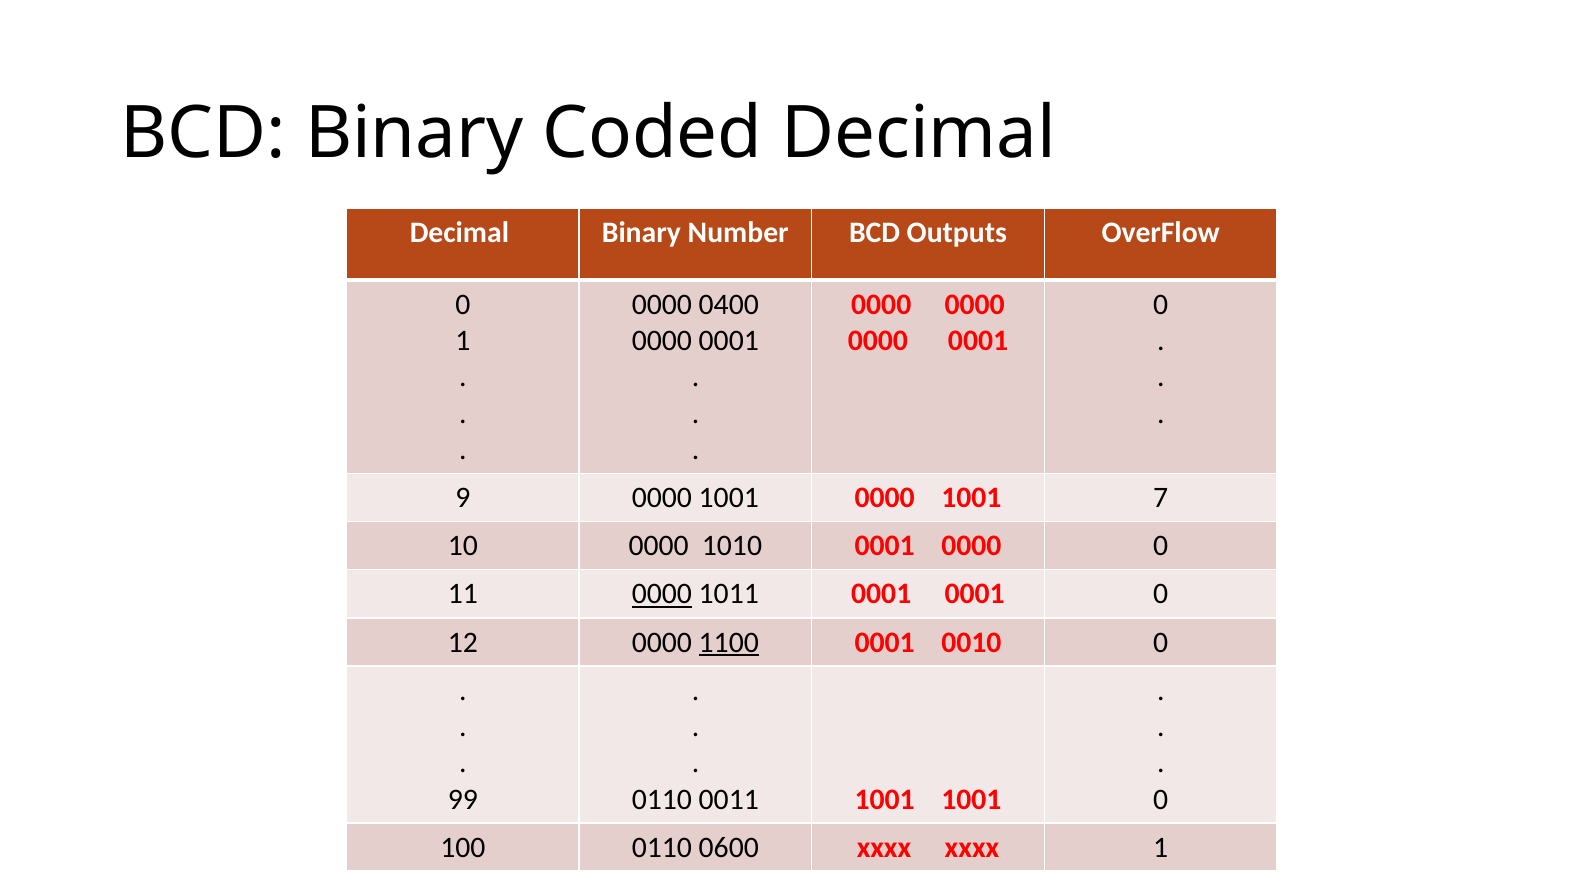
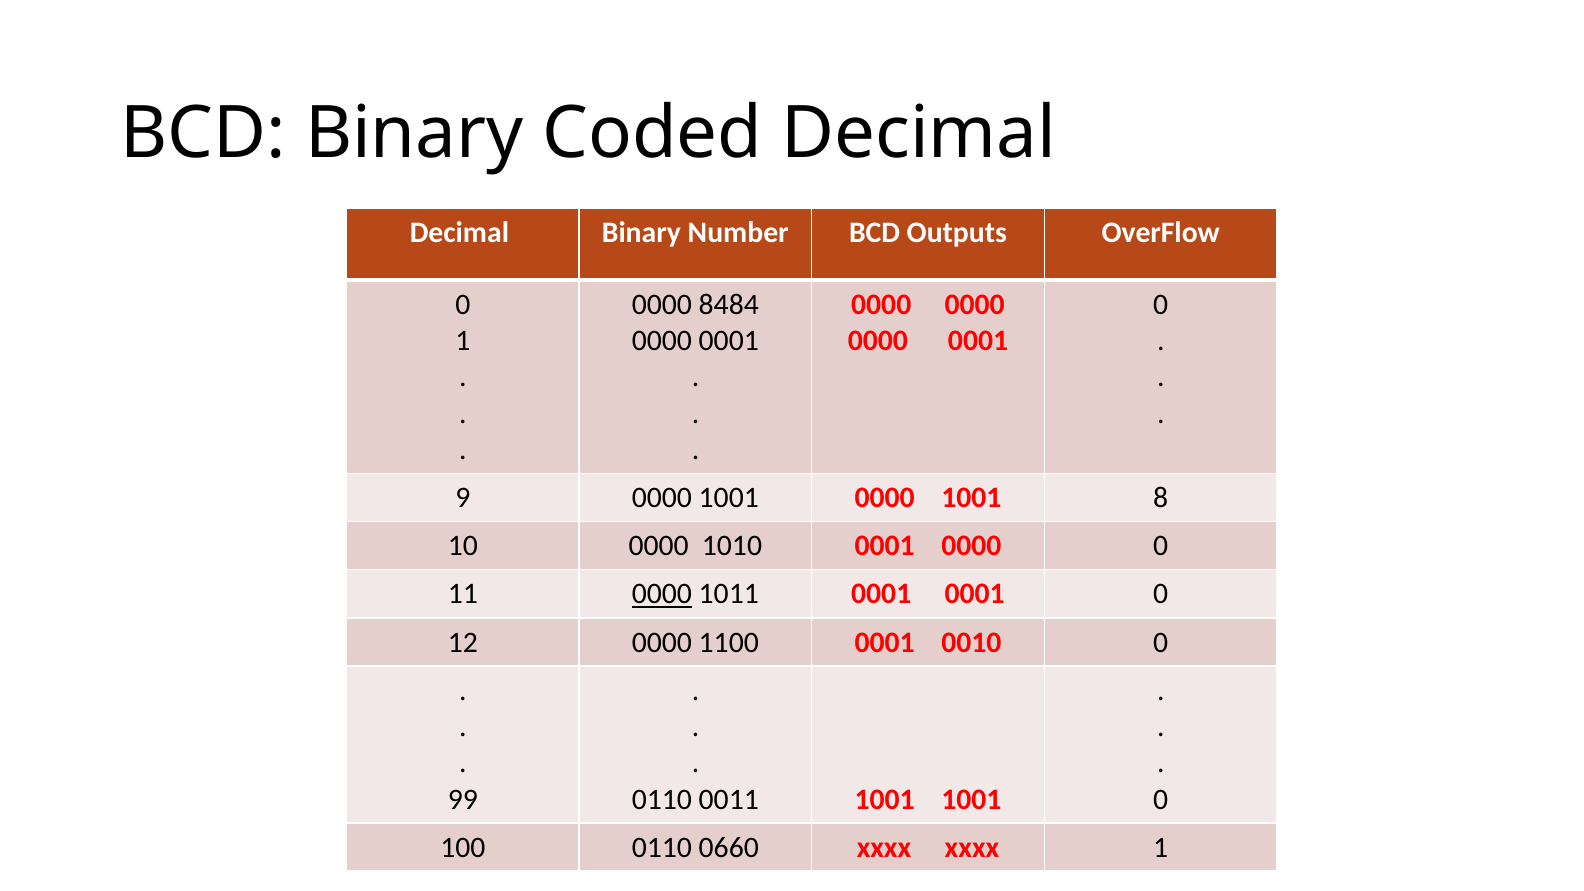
0400: 0400 -> 8484
7: 7 -> 8
1100 underline: present -> none
0600: 0600 -> 0660
